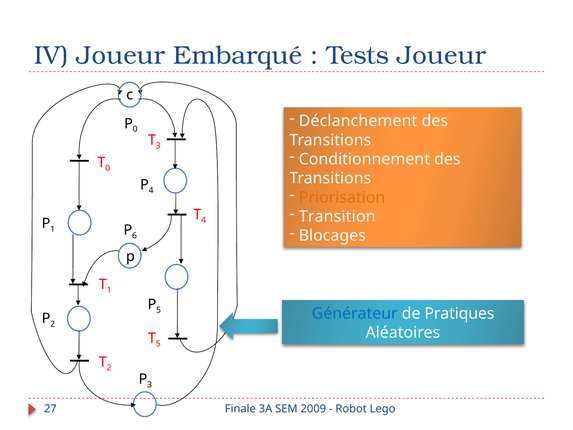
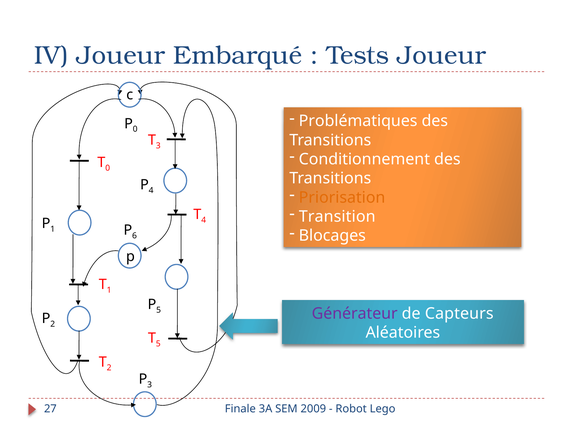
Déclanchement: Déclanchement -> Problématiques
Générateur colour: blue -> purple
Pratiques: Pratiques -> Capteurs
